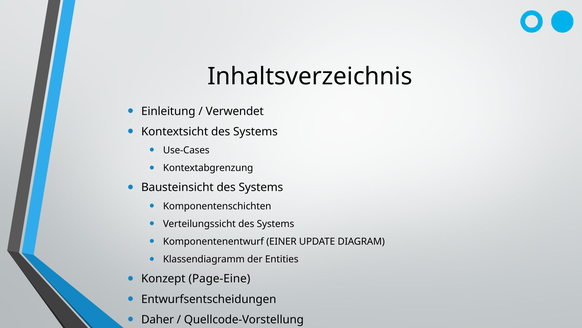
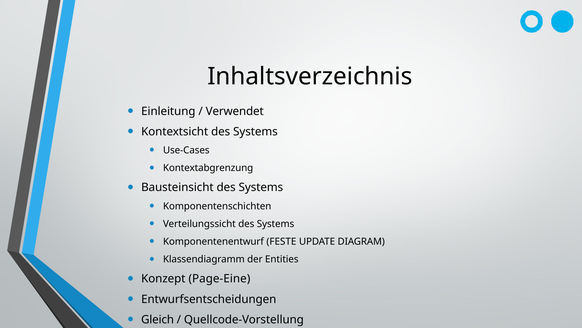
EINER: EINER -> FESTE
Daher: Daher -> Gleich
